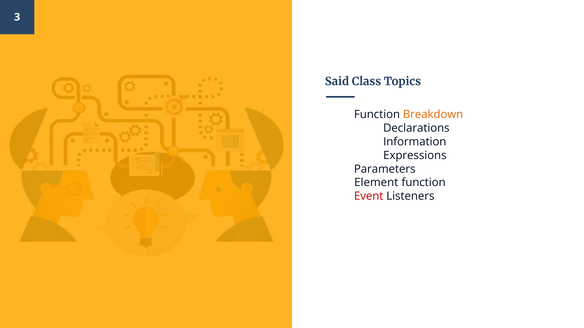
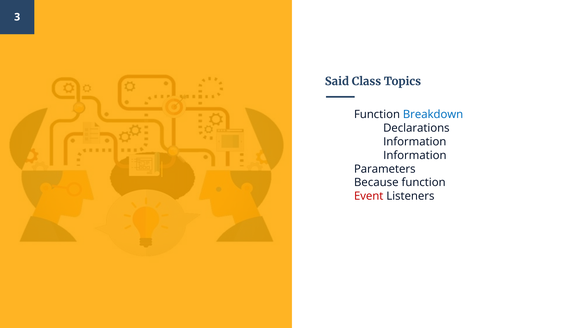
Breakdown colour: orange -> blue
Expressions at (415, 156): Expressions -> Information
Element: Element -> Because
